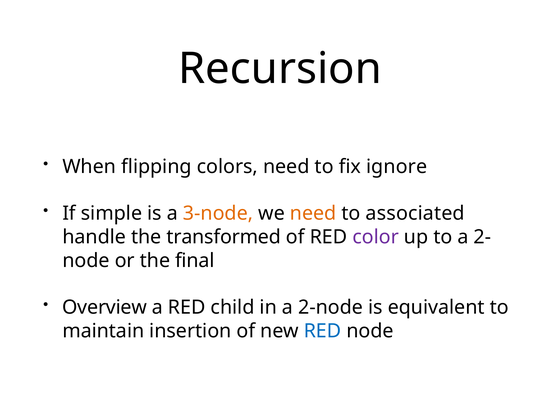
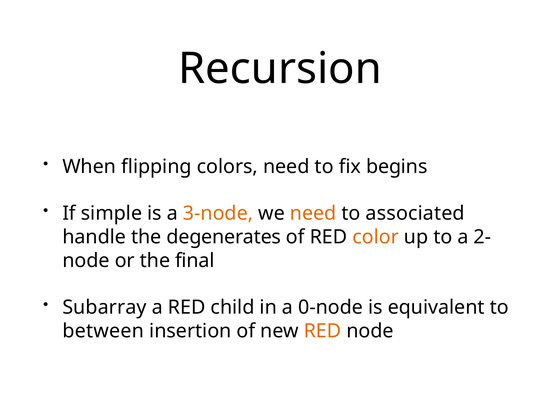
ignore: ignore -> begins
transformed: transformed -> degenerates
color colour: purple -> orange
Overview: Overview -> Subarray
2-node: 2-node -> 0-node
maintain: maintain -> between
RED at (323, 331) colour: blue -> orange
